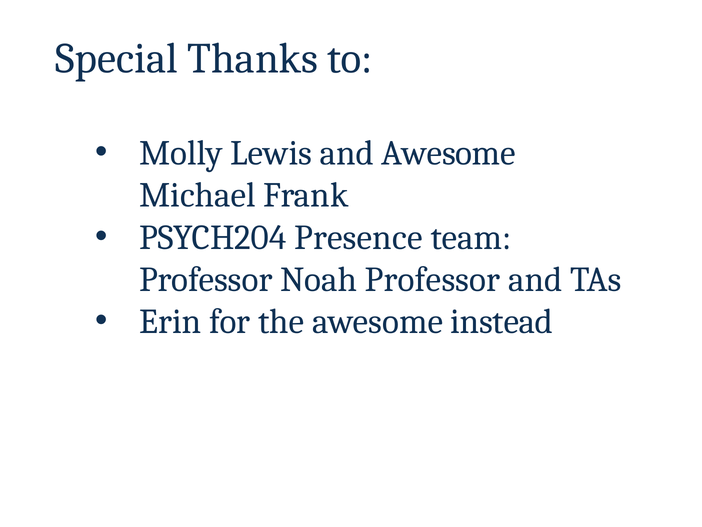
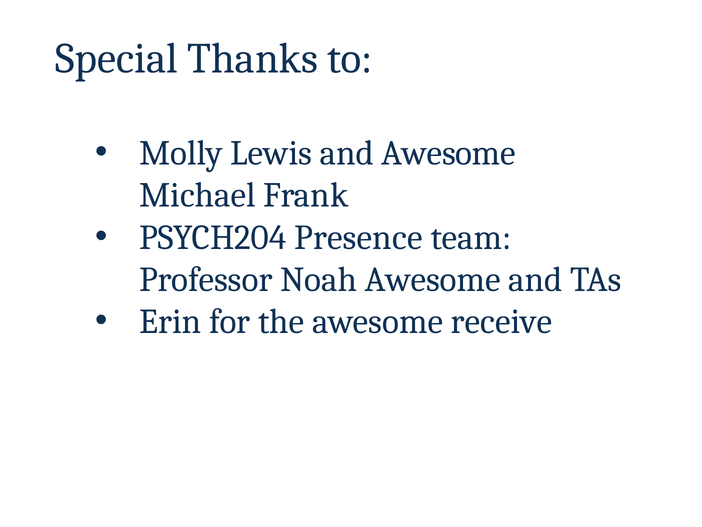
Noah Professor: Professor -> Awesome
instead: instead -> receive
